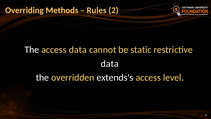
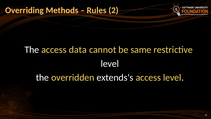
static: static -> same
data at (110, 63): data -> level
